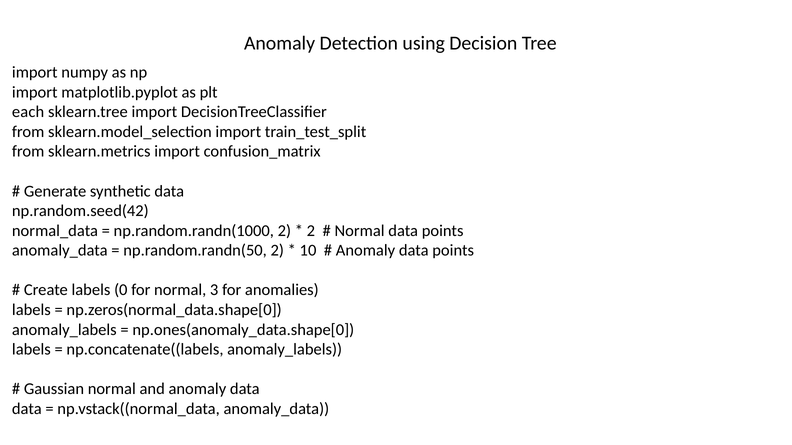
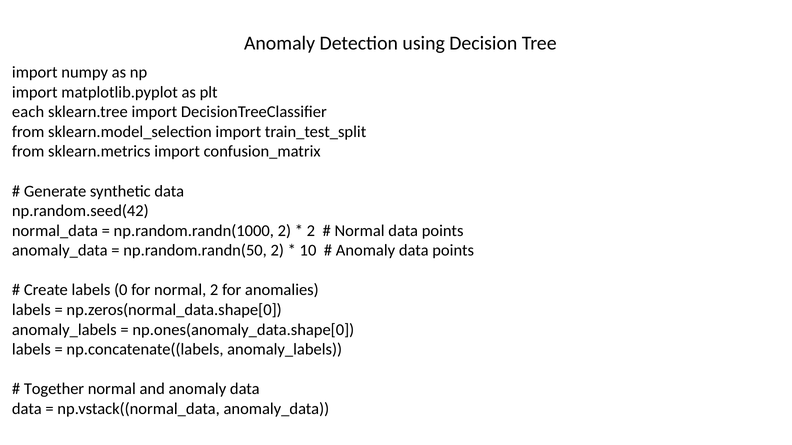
normal 3: 3 -> 2
Gaussian: Gaussian -> Together
